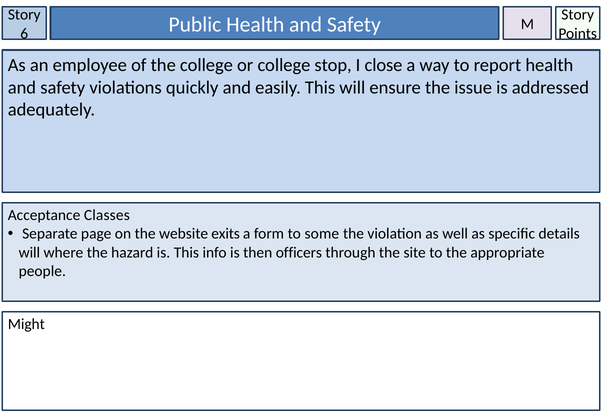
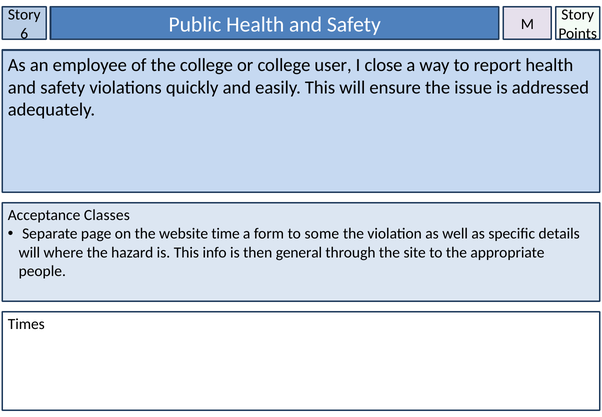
stop: stop -> user
exits: exits -> time
officers: officers -> general
Might: Might -> Times
